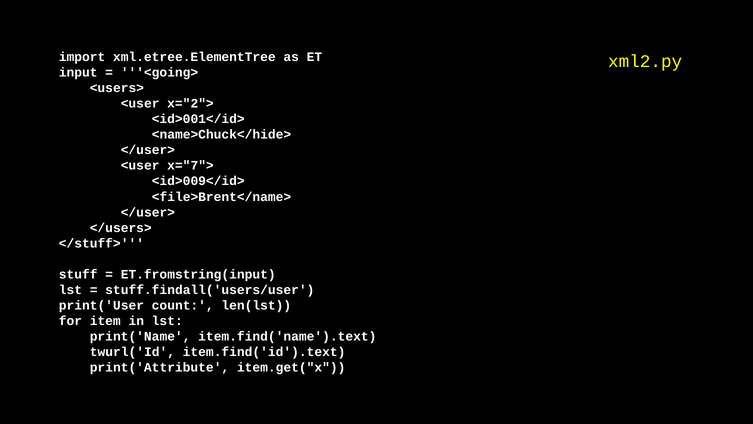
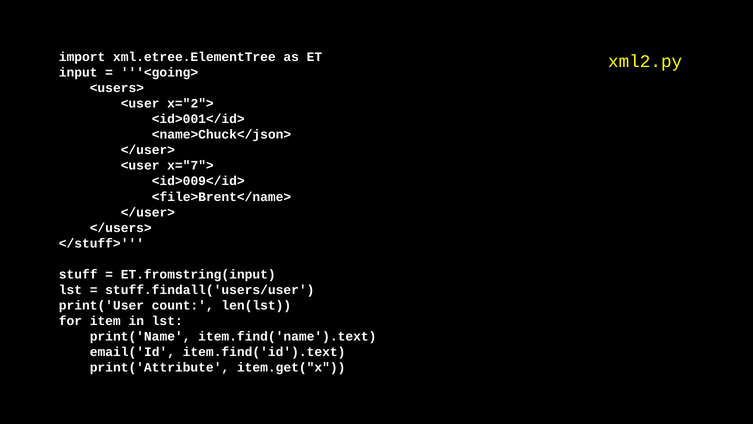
<name>Chuck</hide>: <name>Chuck</hide> -> <name>Chuck</json>
twurl('Id: twurl('Id -> email('Id
